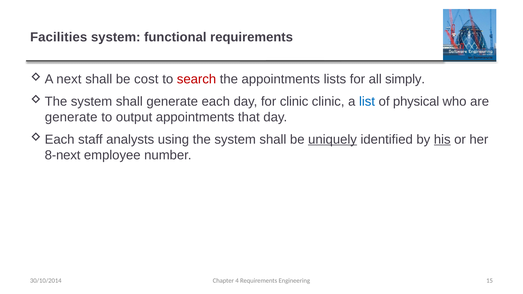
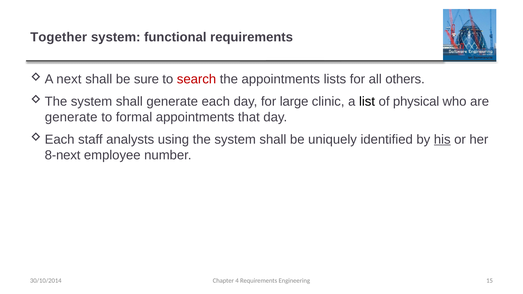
Facilities: Facilities -> Together
cost: cost -> sure
simply: simply -> others
for clinic: clinic -> large
list colour: blue -> black
output: output -> formal
uniquely underline: present -> none
